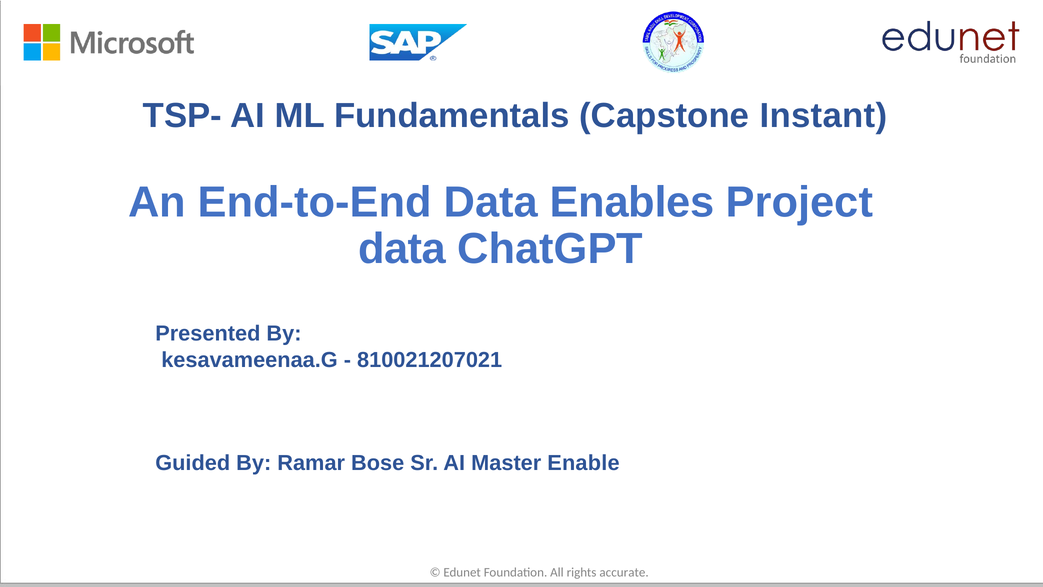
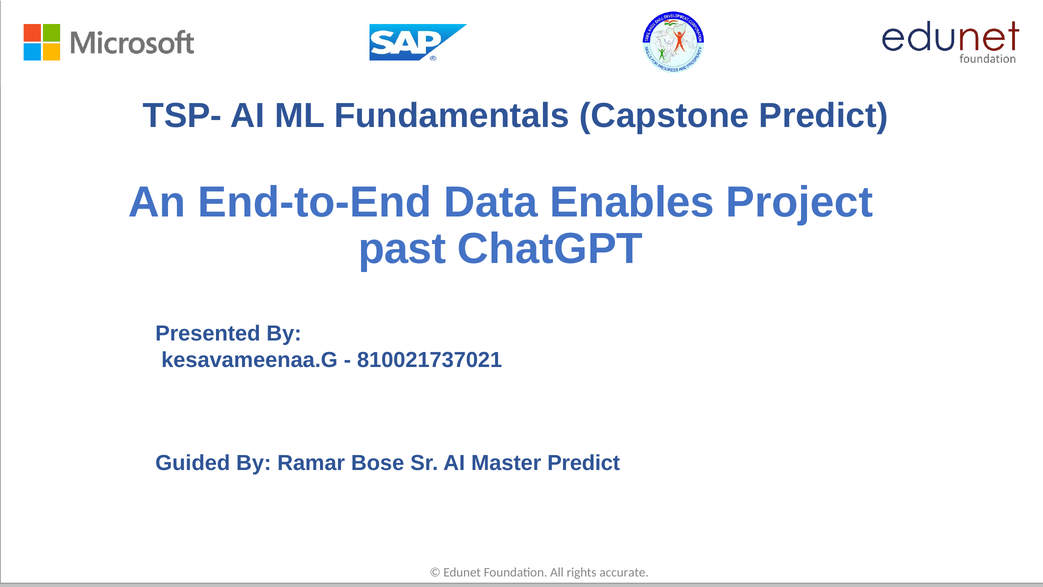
Capstone Instant: Instant -> Predict
data at (402, 249): data -> past
810021207021: 810021207021 -> 810021737021
Master Enable: Enable -> Predict
